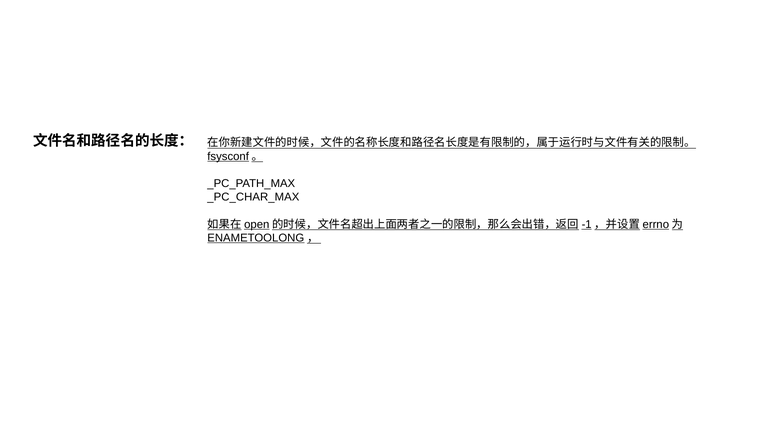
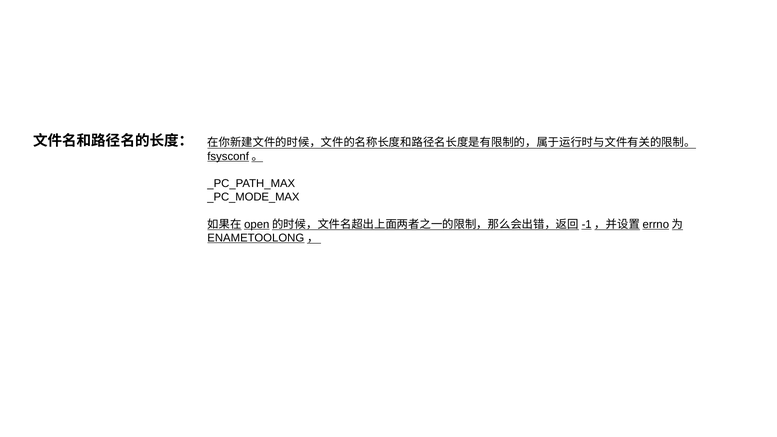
_PC_CHAR_MAX: _PC_CHAR_MAX -> _PC_MODE_MAX
